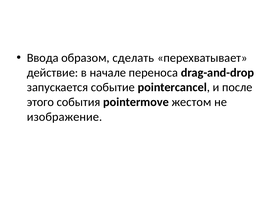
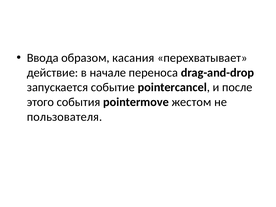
сделать: сделать -> касания
изображение: изображение -> пользователя
